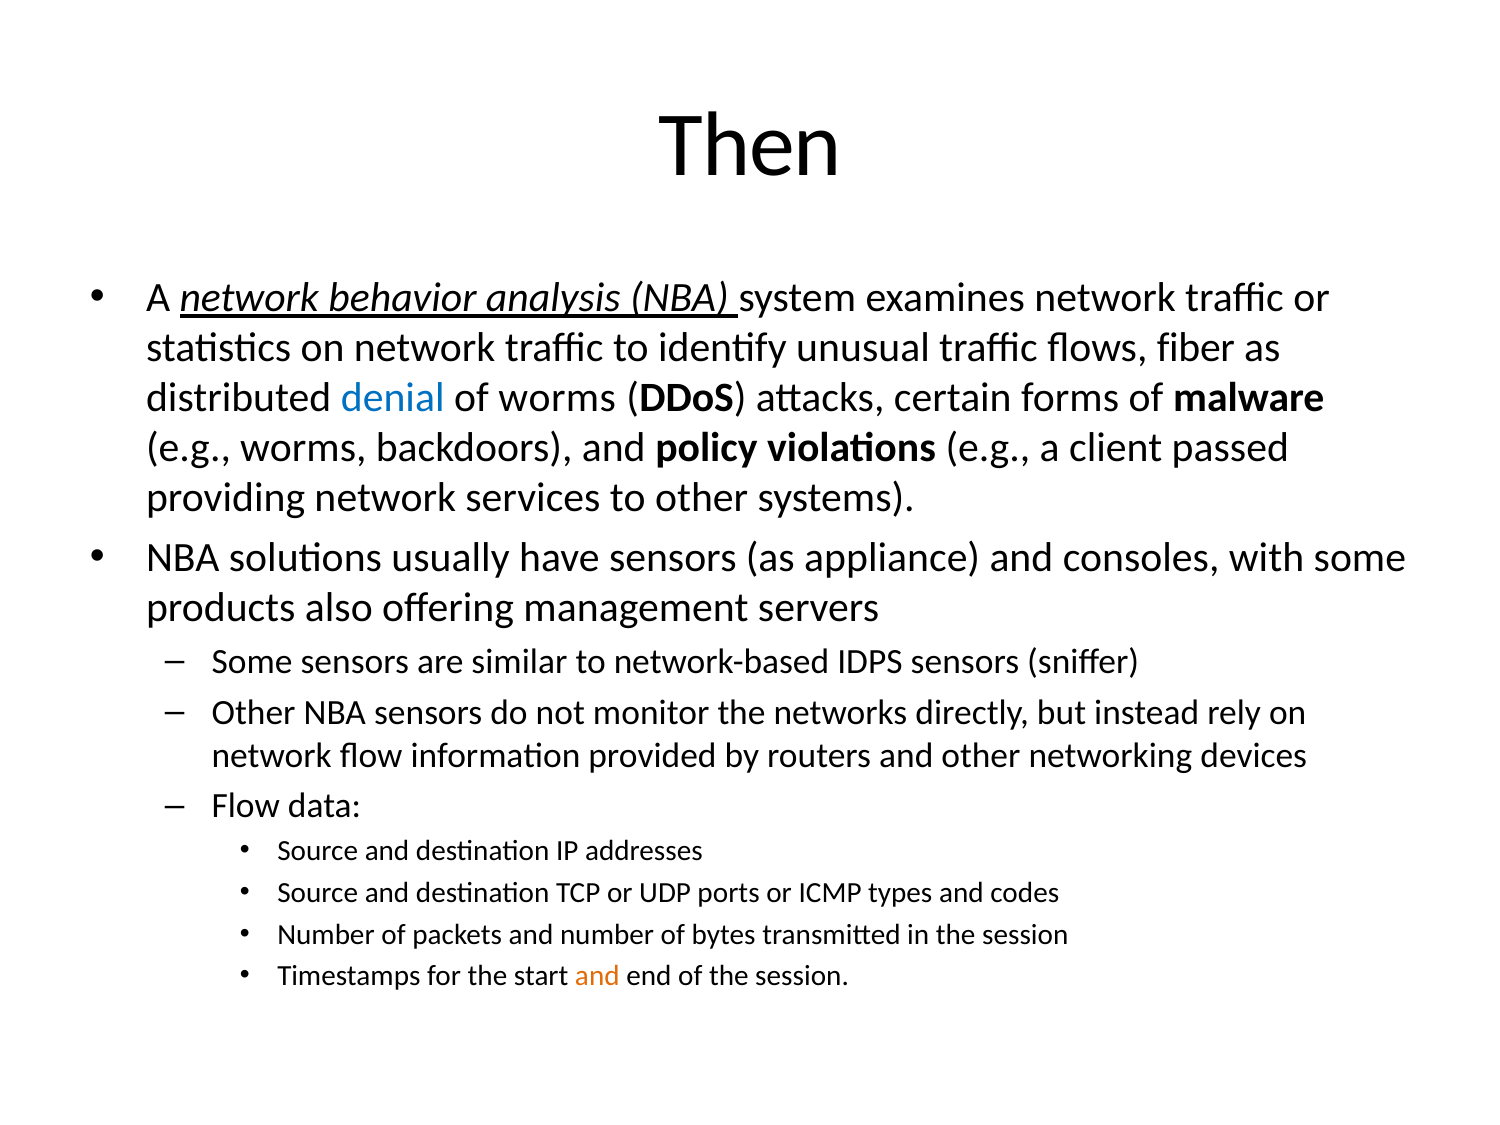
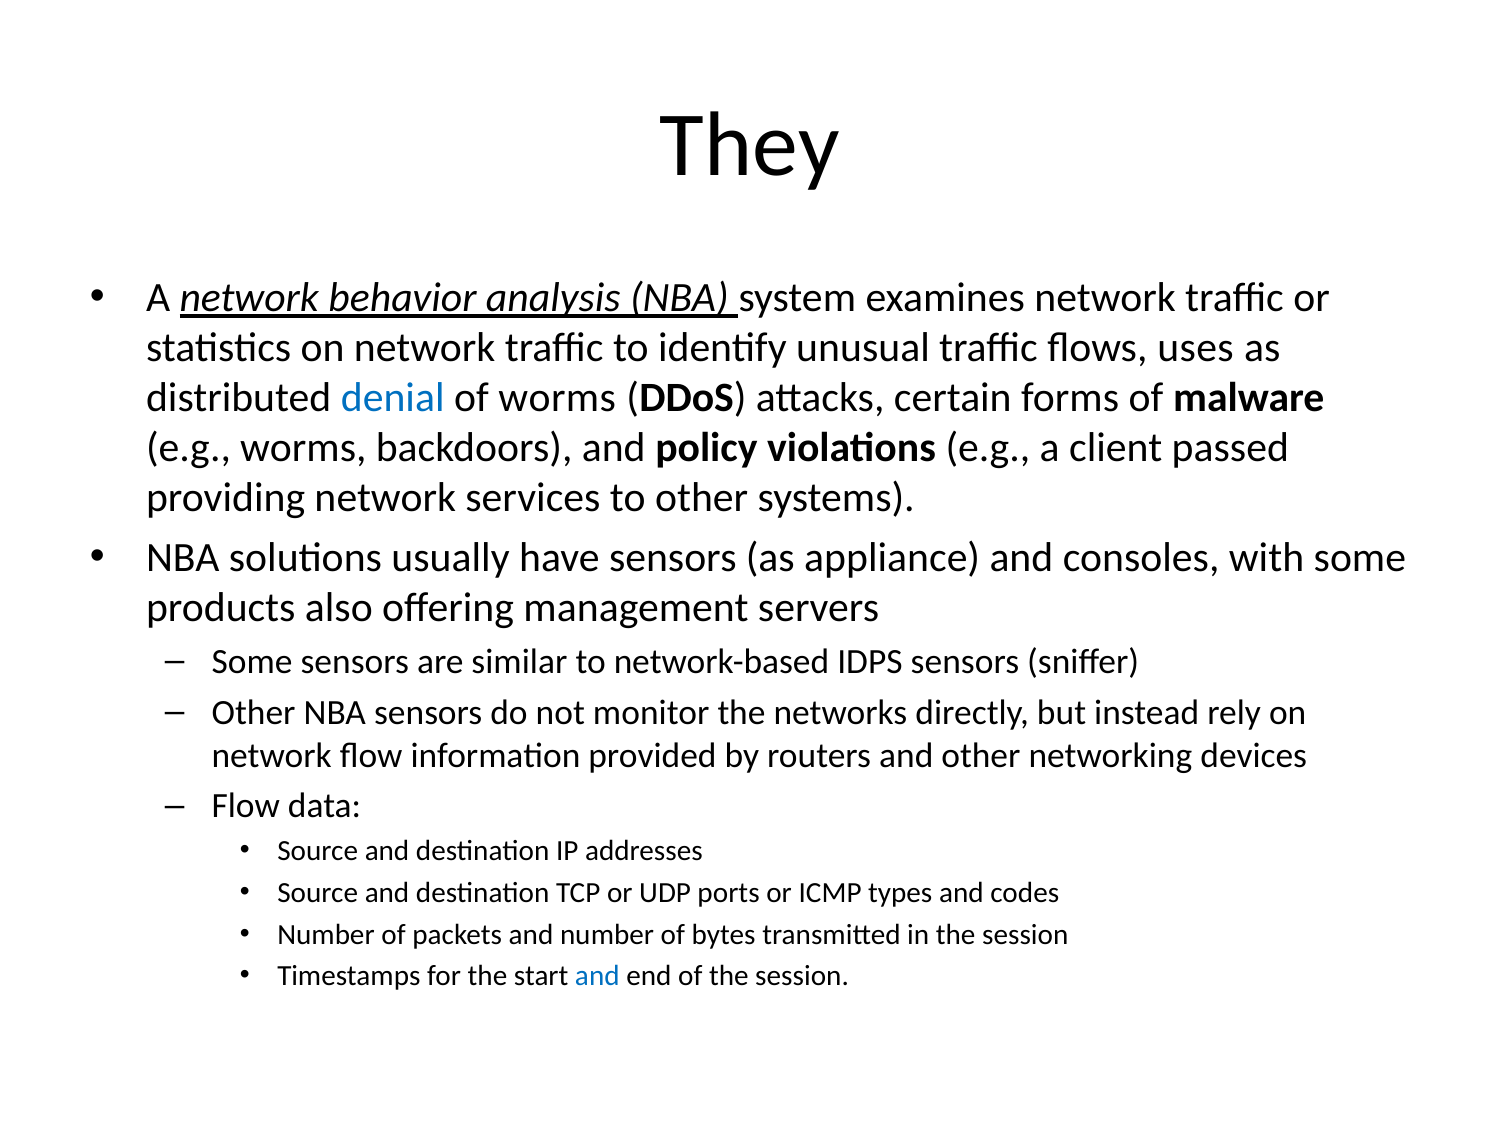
Then: Then -> They
fiber: fiber -> uses
and at (597, 976) colour: orange -> blue
